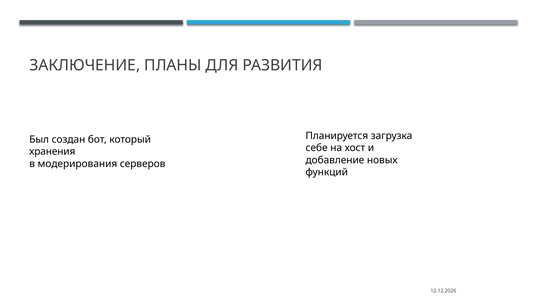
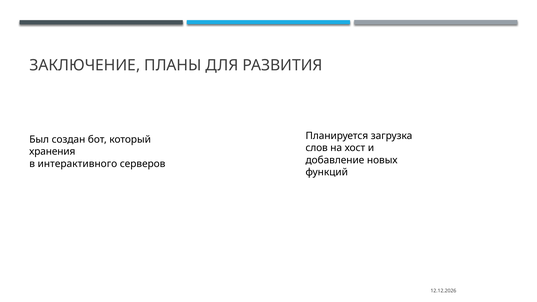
себе: себе -> слов
модерирования: модерирования -> интерактивного
